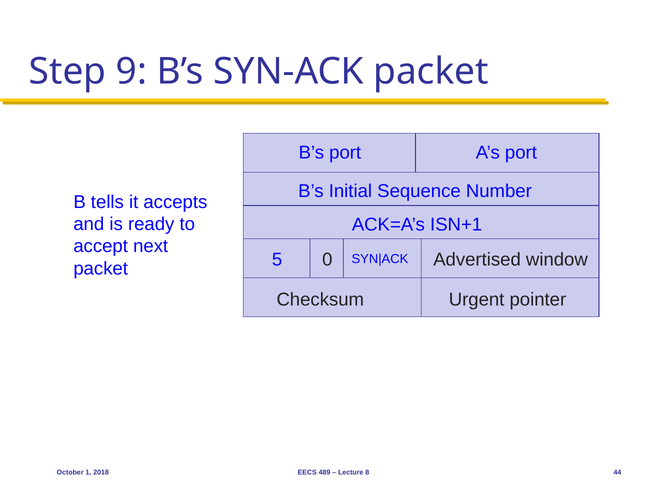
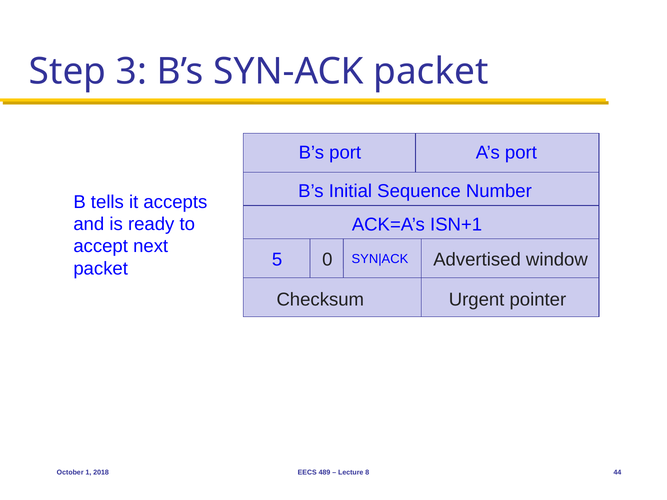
9: 9 -> 3
